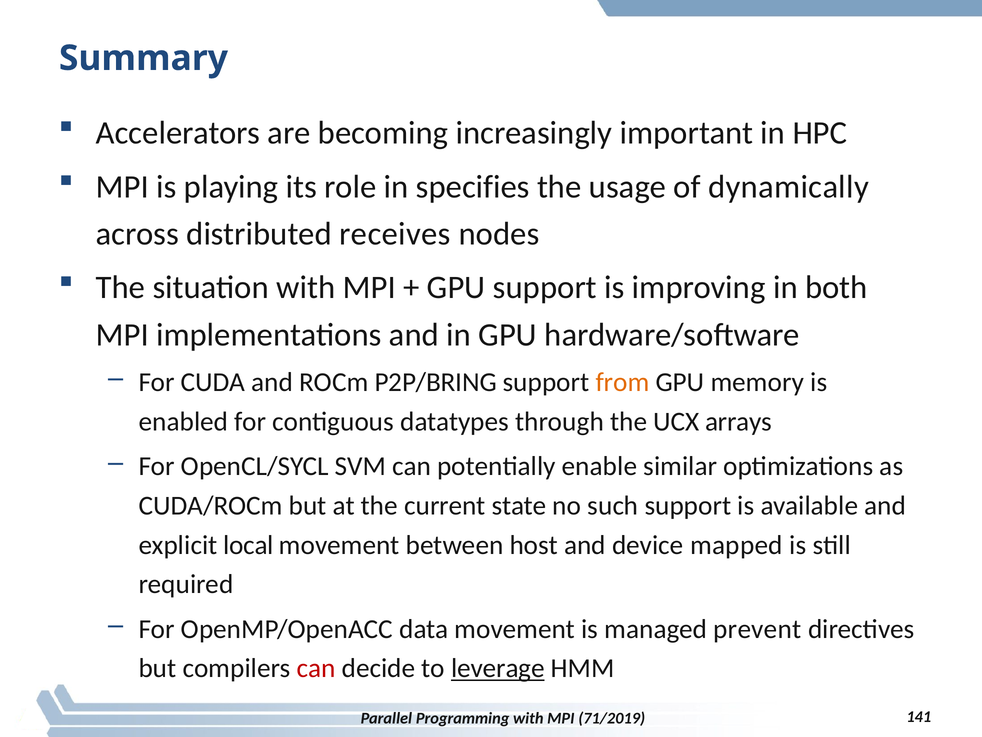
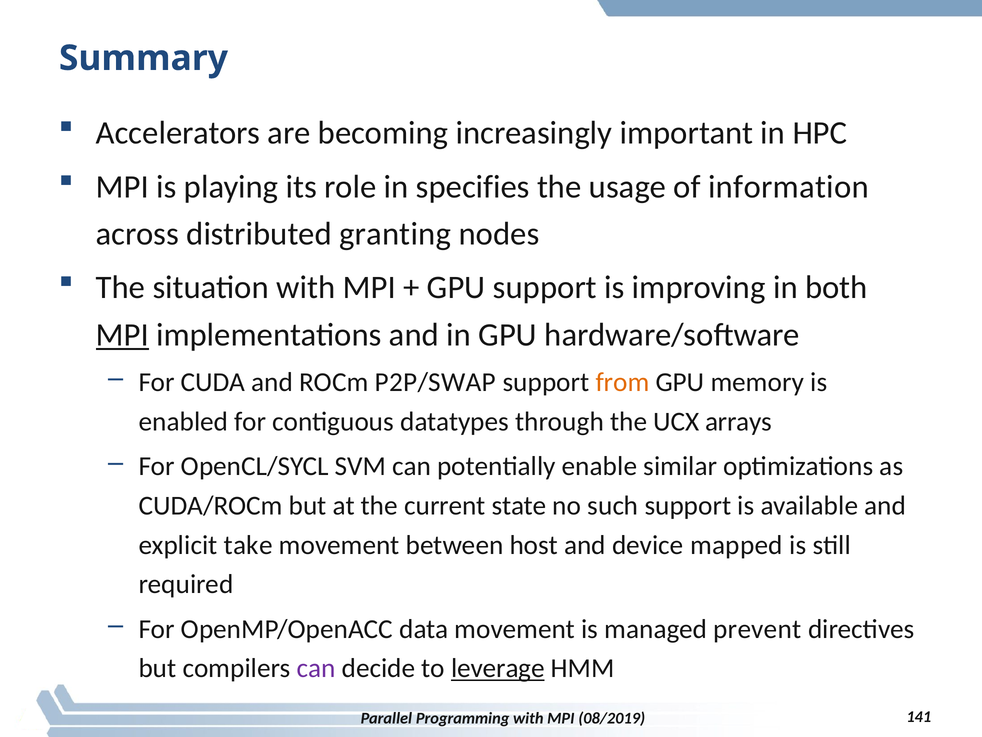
dynamically: dynamically -> information
receives: receives -> granting
MPI at (122, 334) underline: none -> present
P2P/BRING: P2P/BRING -> P2P/SWAP
local: local -> take
can at (316, 668) colour: red -> purple
71/2019: 71/2019 -> 08/2019
